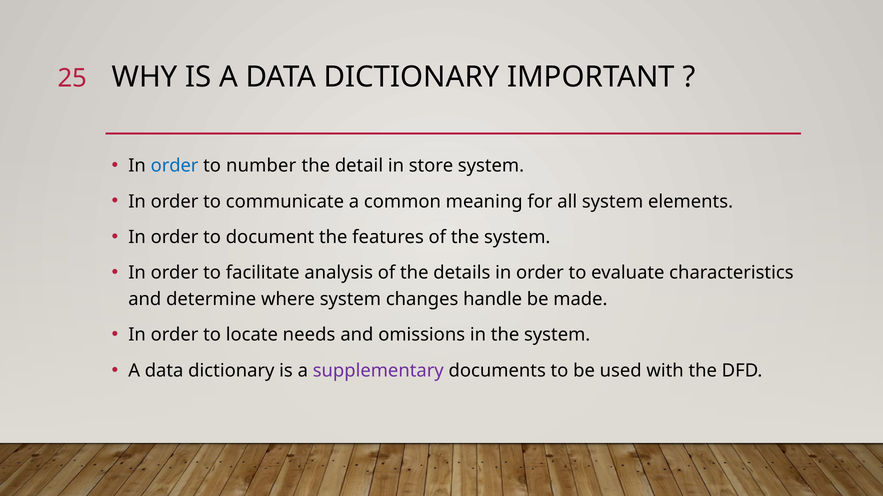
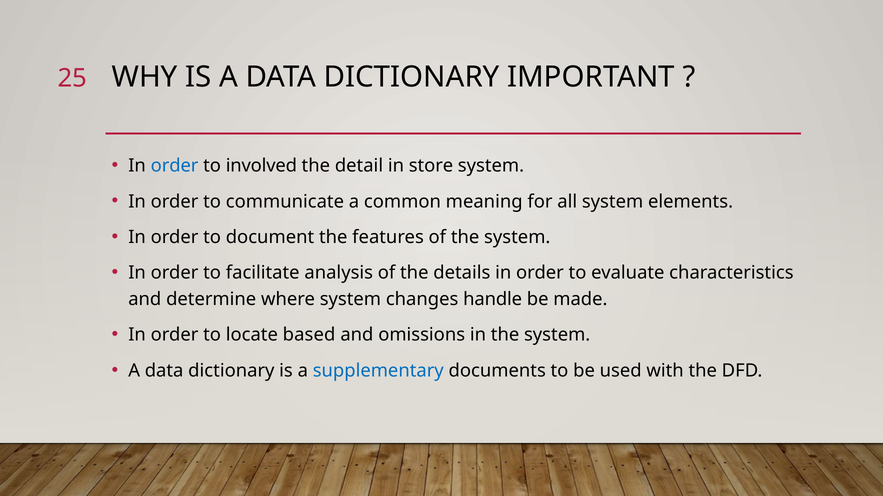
number: number -> involved
needs: needs -> based
supplementary colour: purple -> blue
